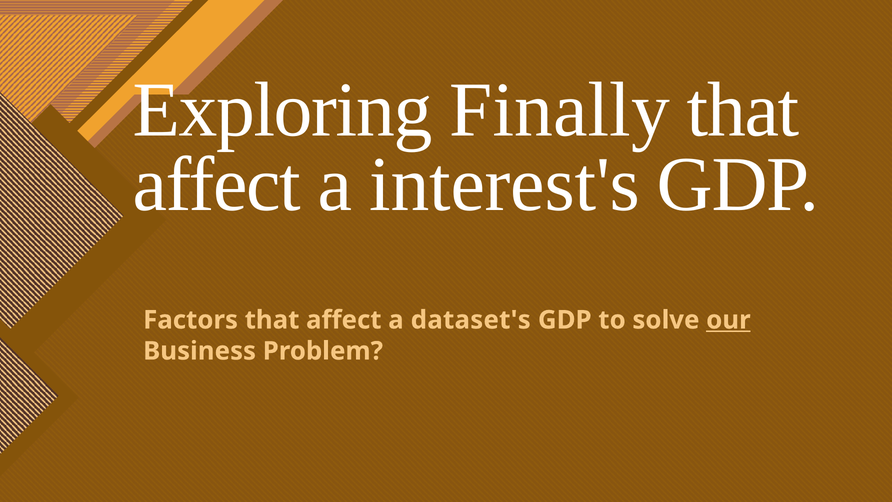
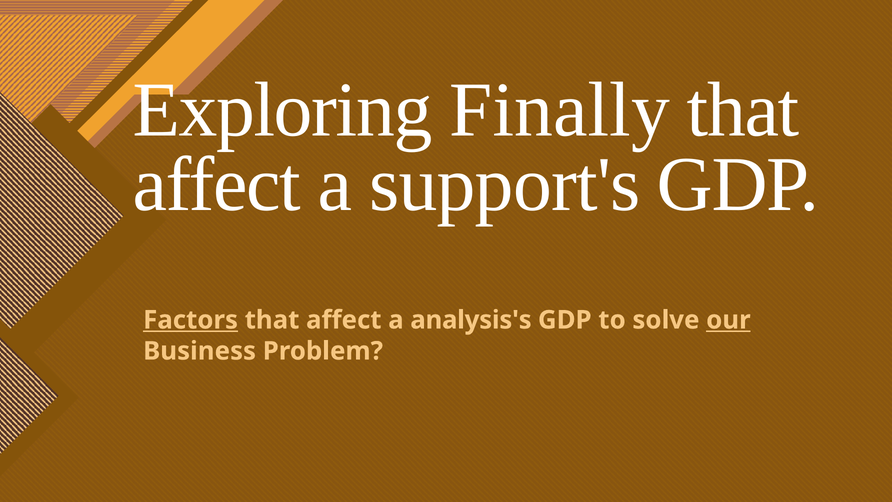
interest's: interest's -> support's
Factors underline: none -> present
dataset's: dataset's -> analysis's
